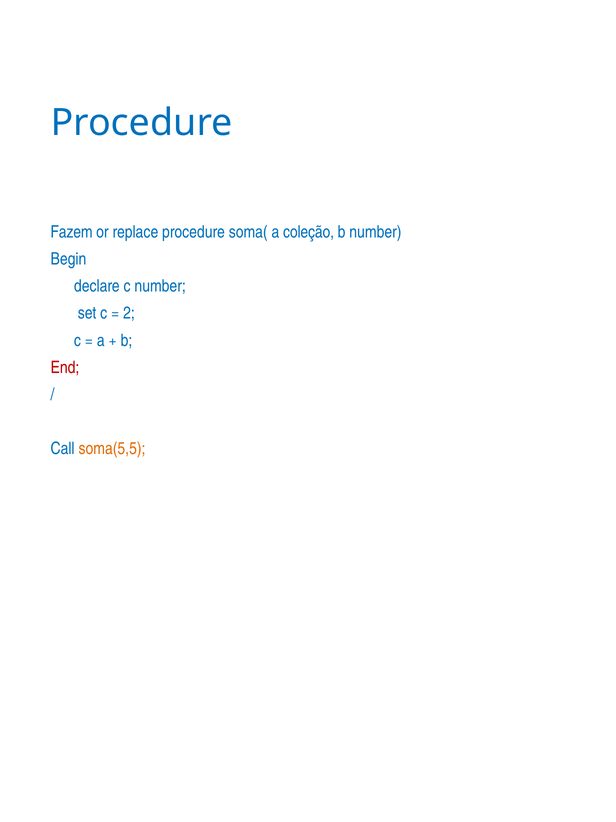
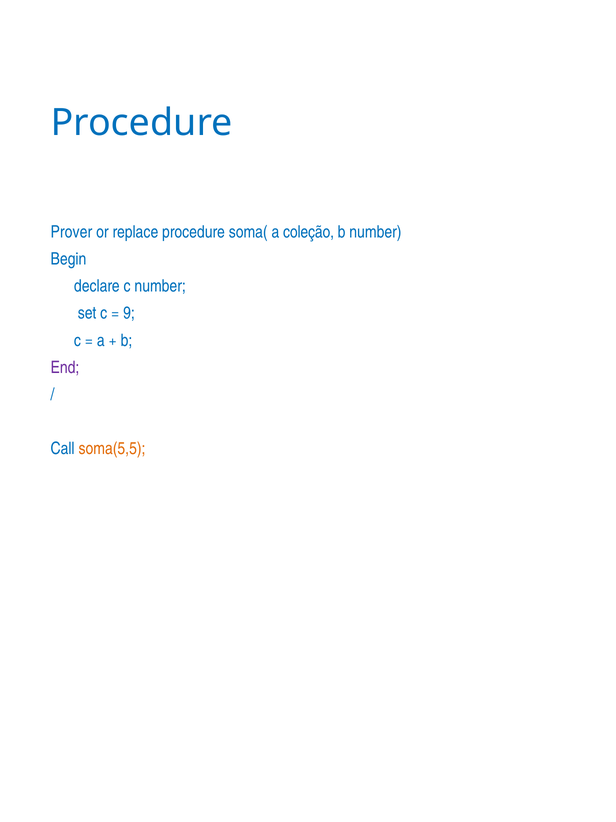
Fazem: Fazem -> Prover
2: 2 -> 9
End colour: red -> purple
